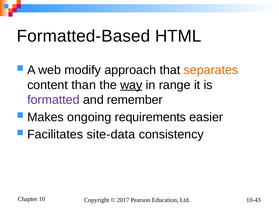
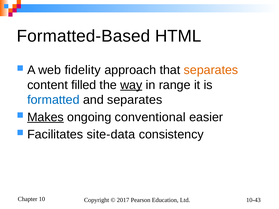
modify: modify -> fidelity
than: than -> filled
formatted colour: purple -> blue
and remember: remember -> separates
Makes underline: none -> present
requirements: requirements -> conventional
